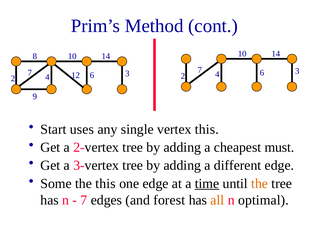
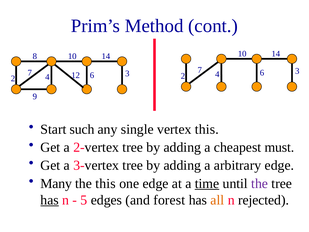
uses: uses -> such
different: different -> arbitrary
Some: Some -> Many
the at (260, 183) colour: orange -> purple
has at (50, 200) underline: none -> present
7 at (84, 200): 7 -> 5
optimal: optimal -> rejected
